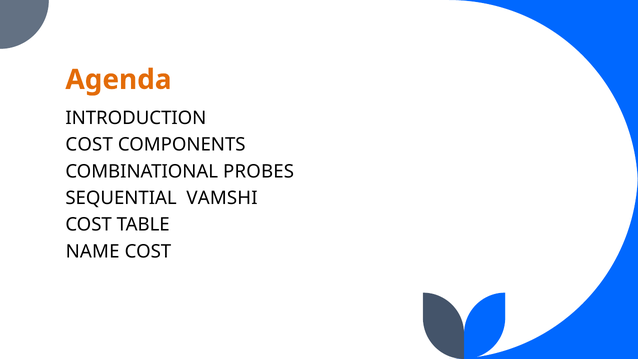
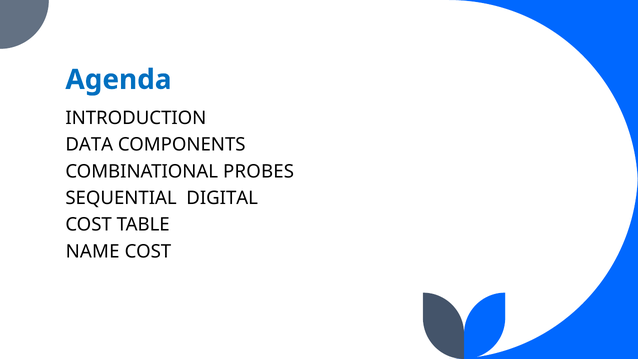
Agenda colour: orange -> blue
COST at (89, 145): COST -> DATA
VAMSHI: VAMSHI -> DIGITAL
